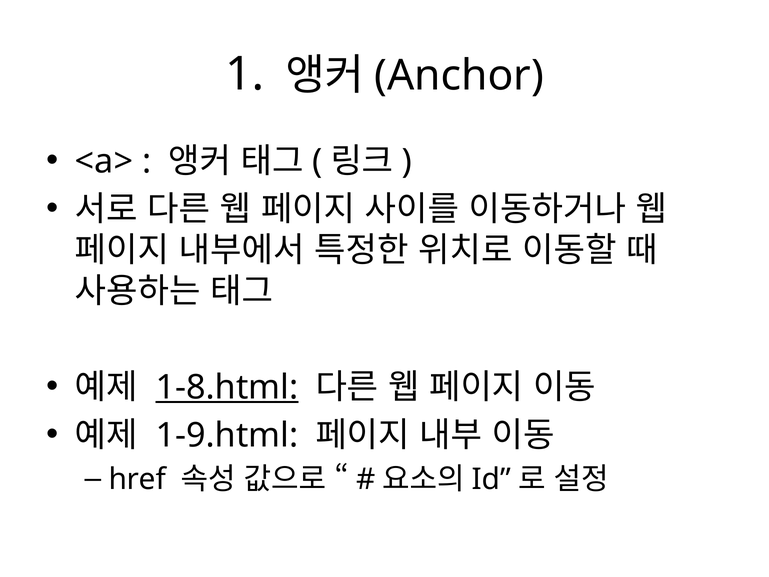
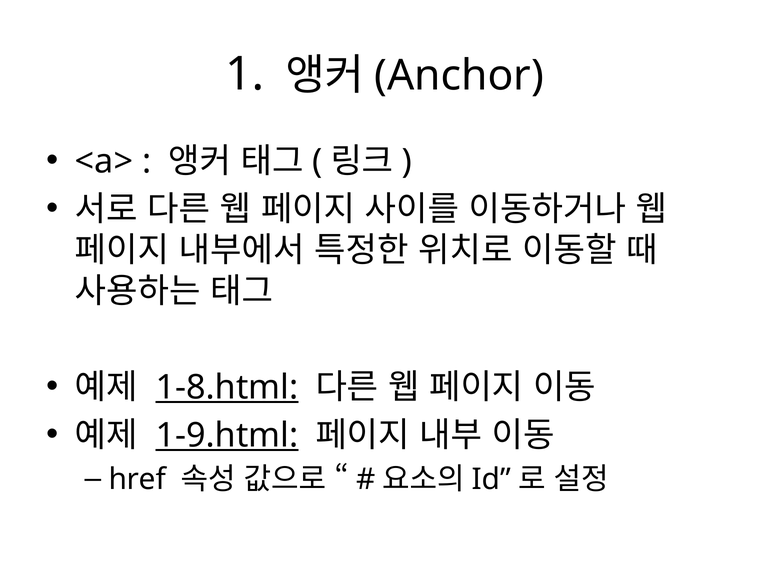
1-9.html underline: none -> present
